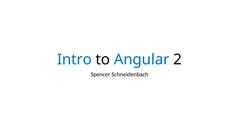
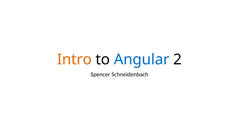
Intro colour: blue -> orange
